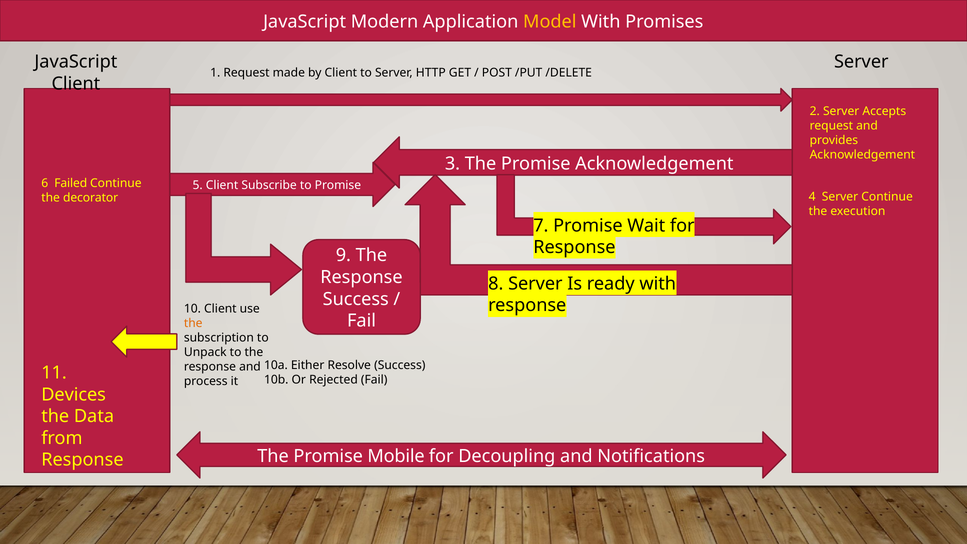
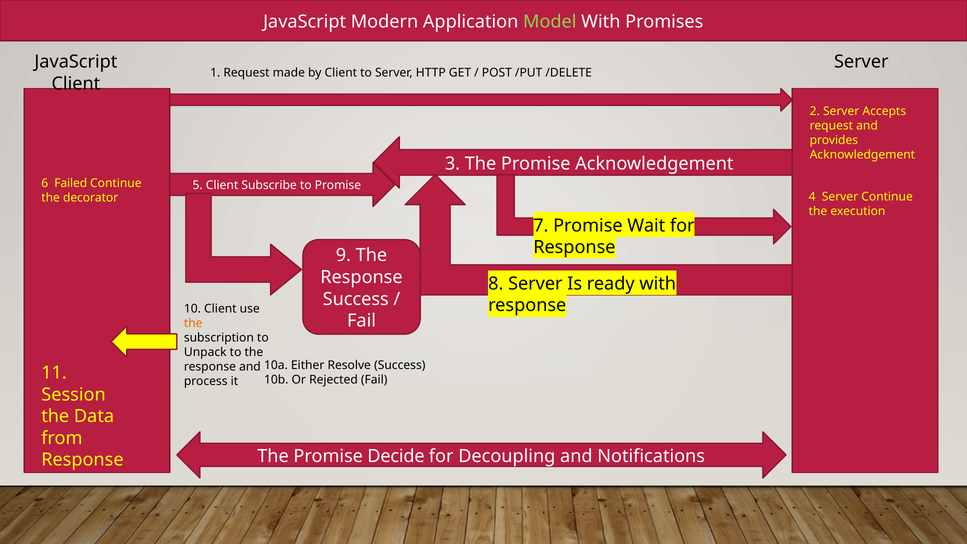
Model colour: yellow -> light green
Devices: Devices -> Session
Mobile: Mobile -> Decide
